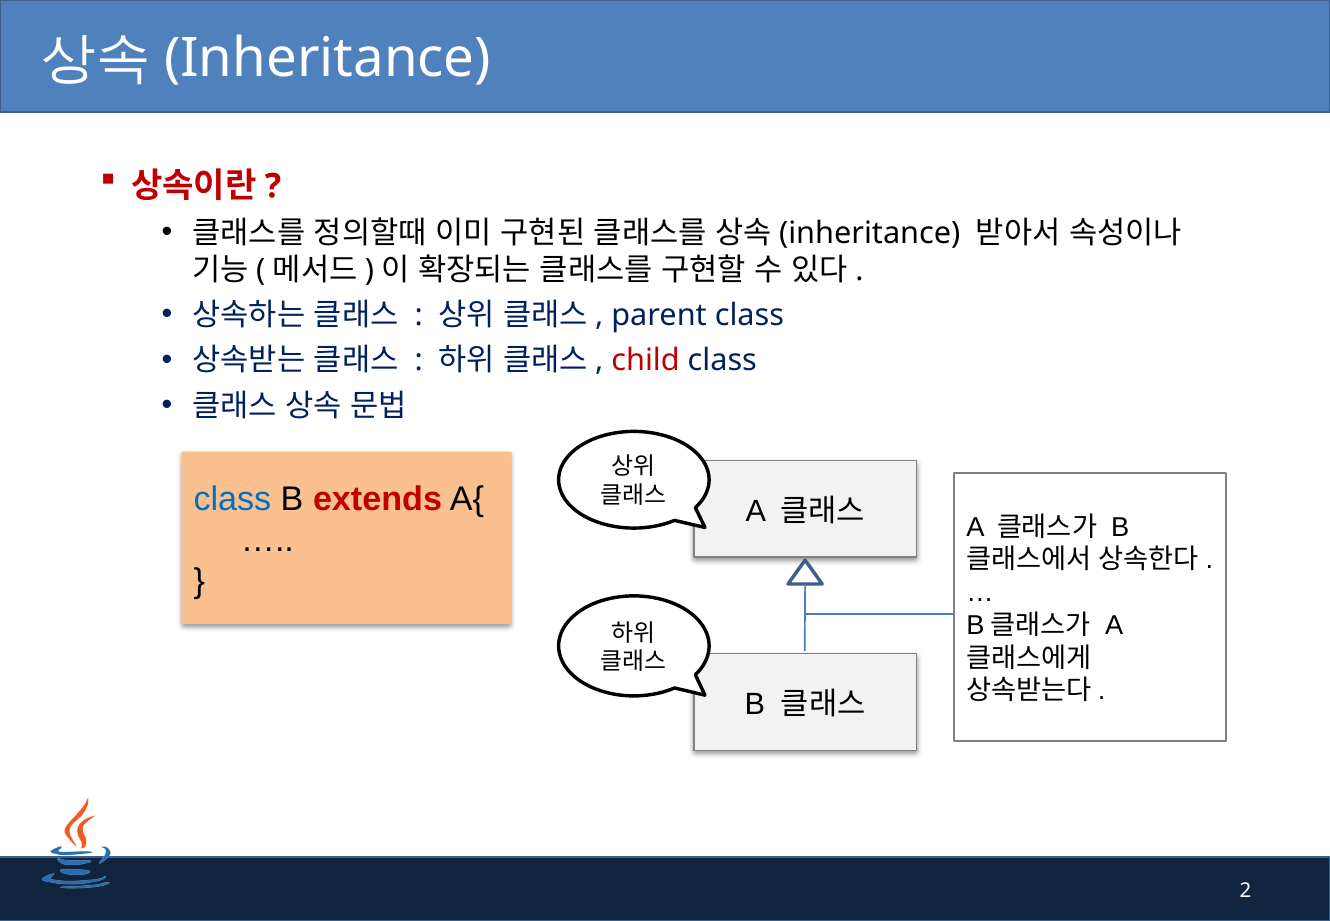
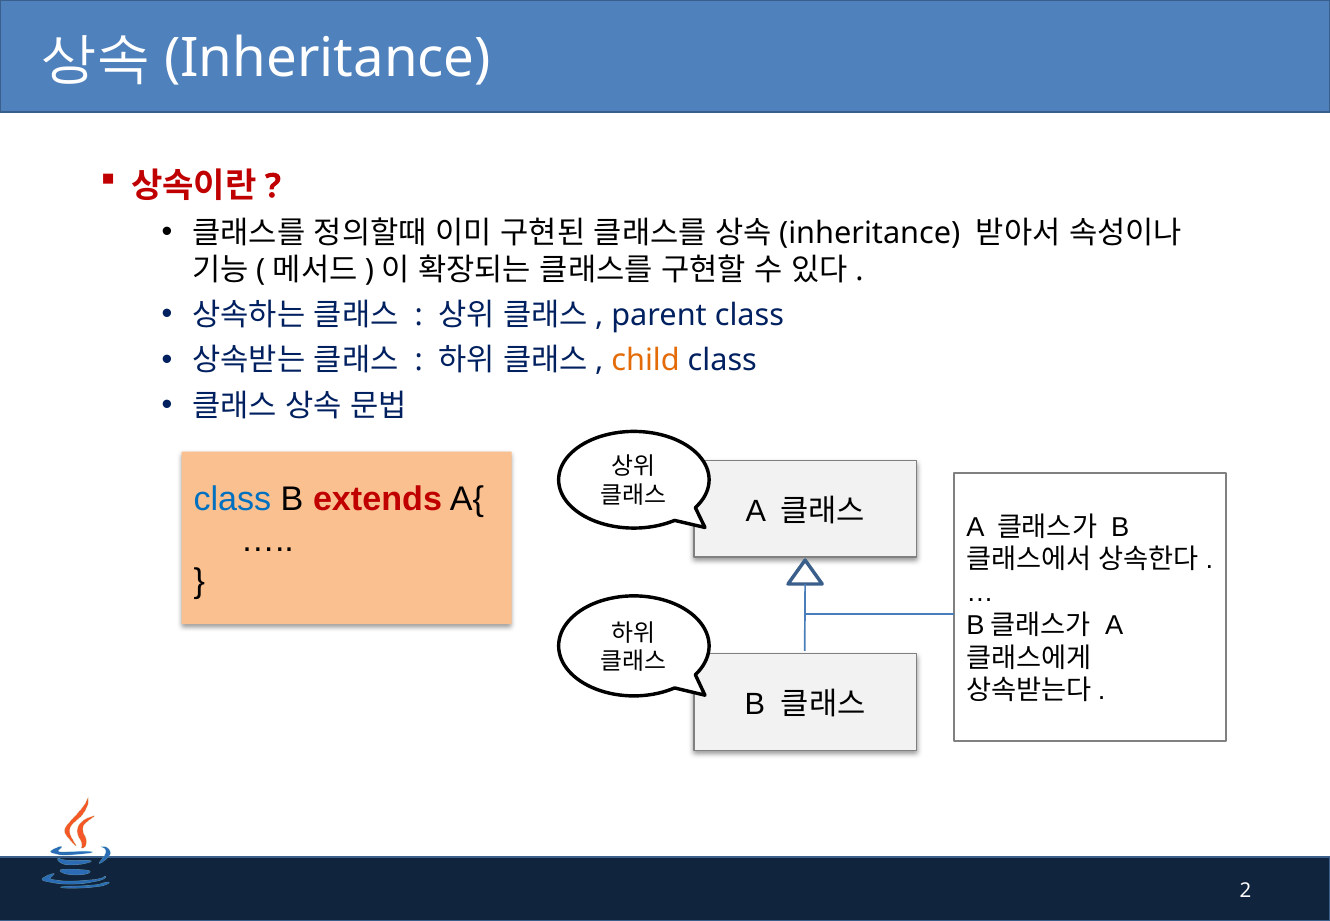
child colour: red -> orange
